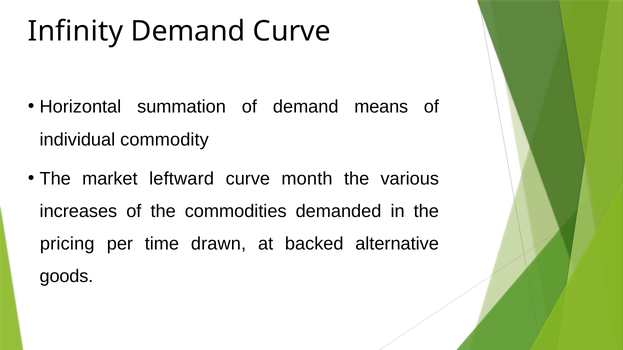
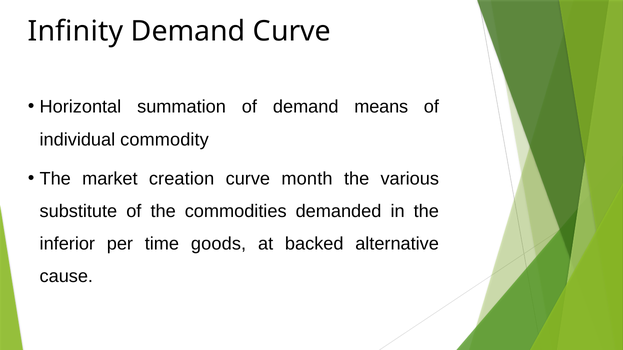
leftward: leftward -> creation
increases: increases -> substitute
pricing: pricing -> inferior
drawn: drawn -> goods
goods: goods -> cause
